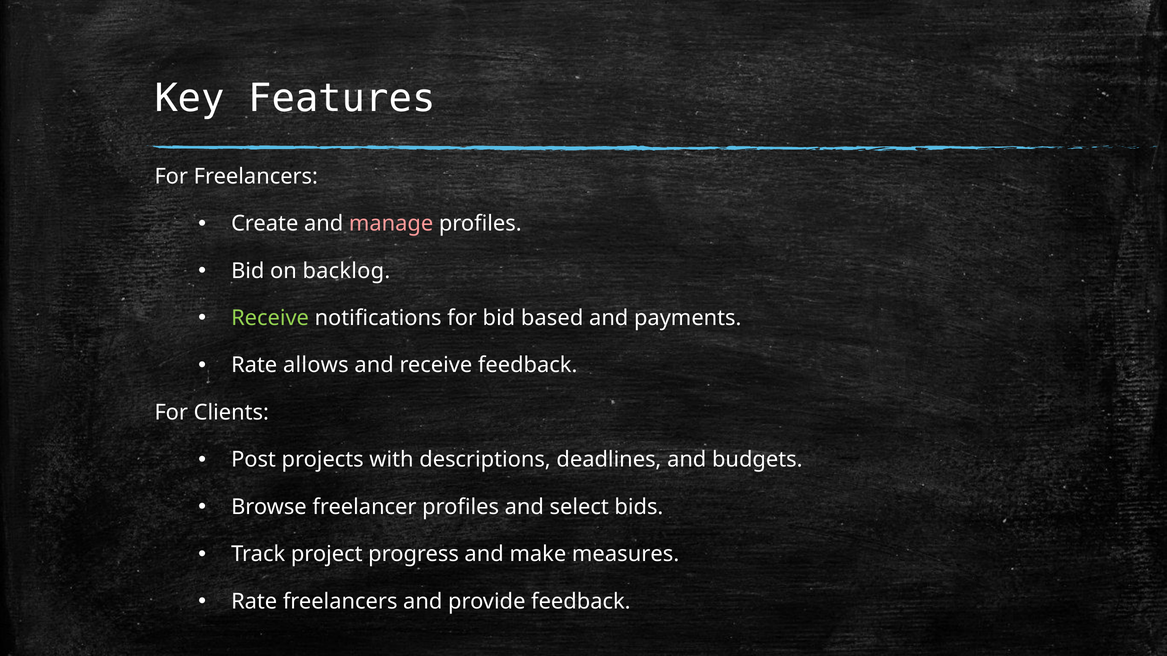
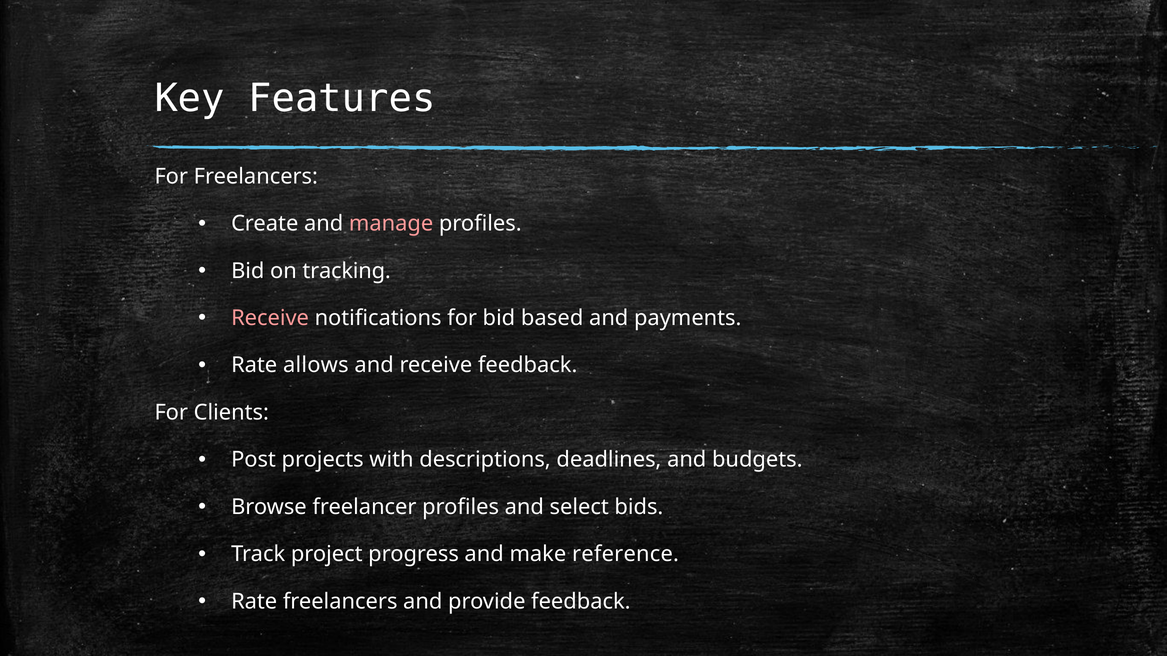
backlog: backlog -> tracking
Receive at (270, 318) colour: light green -> pink
measures: measures -> reference
